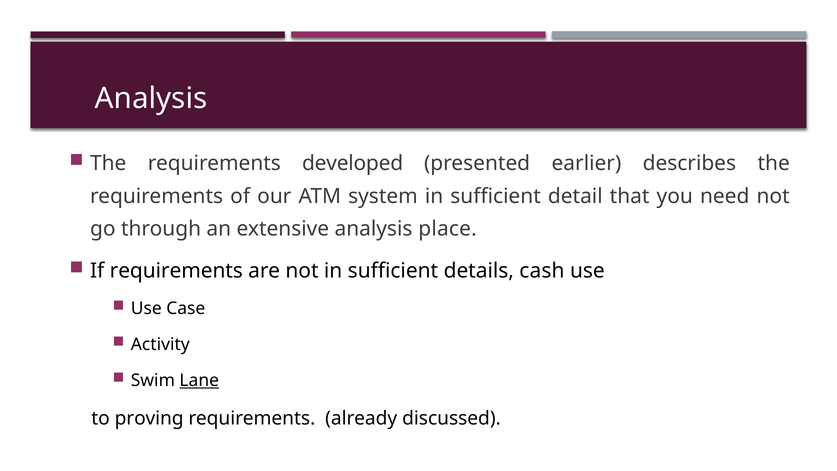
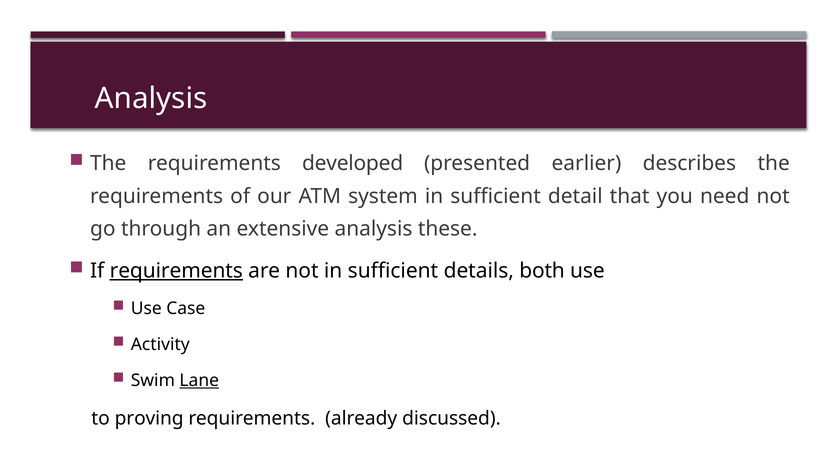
place: place -> these
requirements at (176, 271) underline: none -> present
cash: cash -> both
